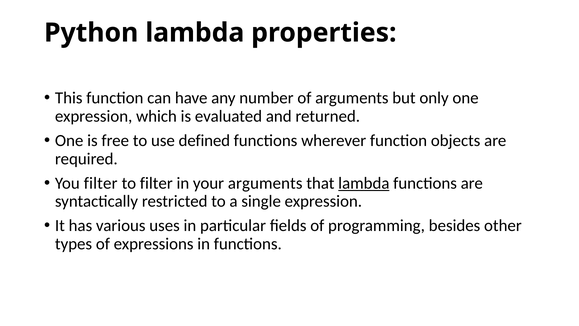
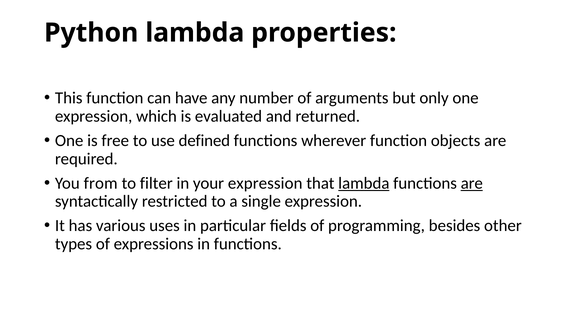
You filter: filter -> from
your arguments: arguments -> expression
are at (472, 183) underline: none -> present
